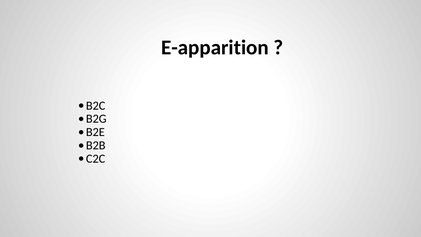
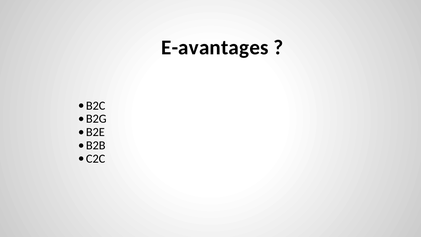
E-apparition: E-apparition -> E-avantages
